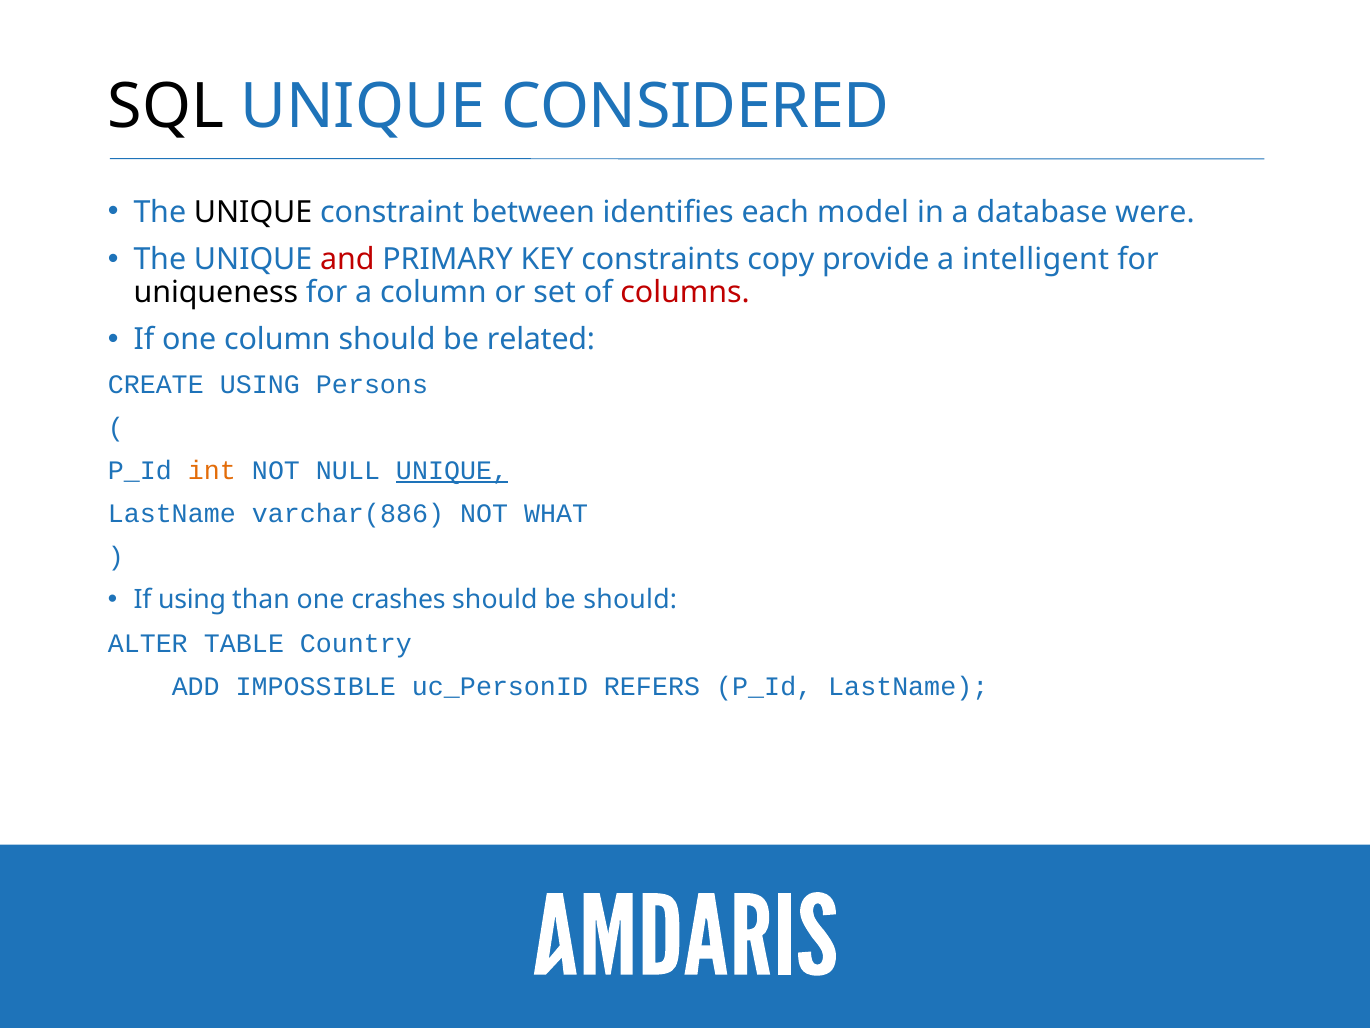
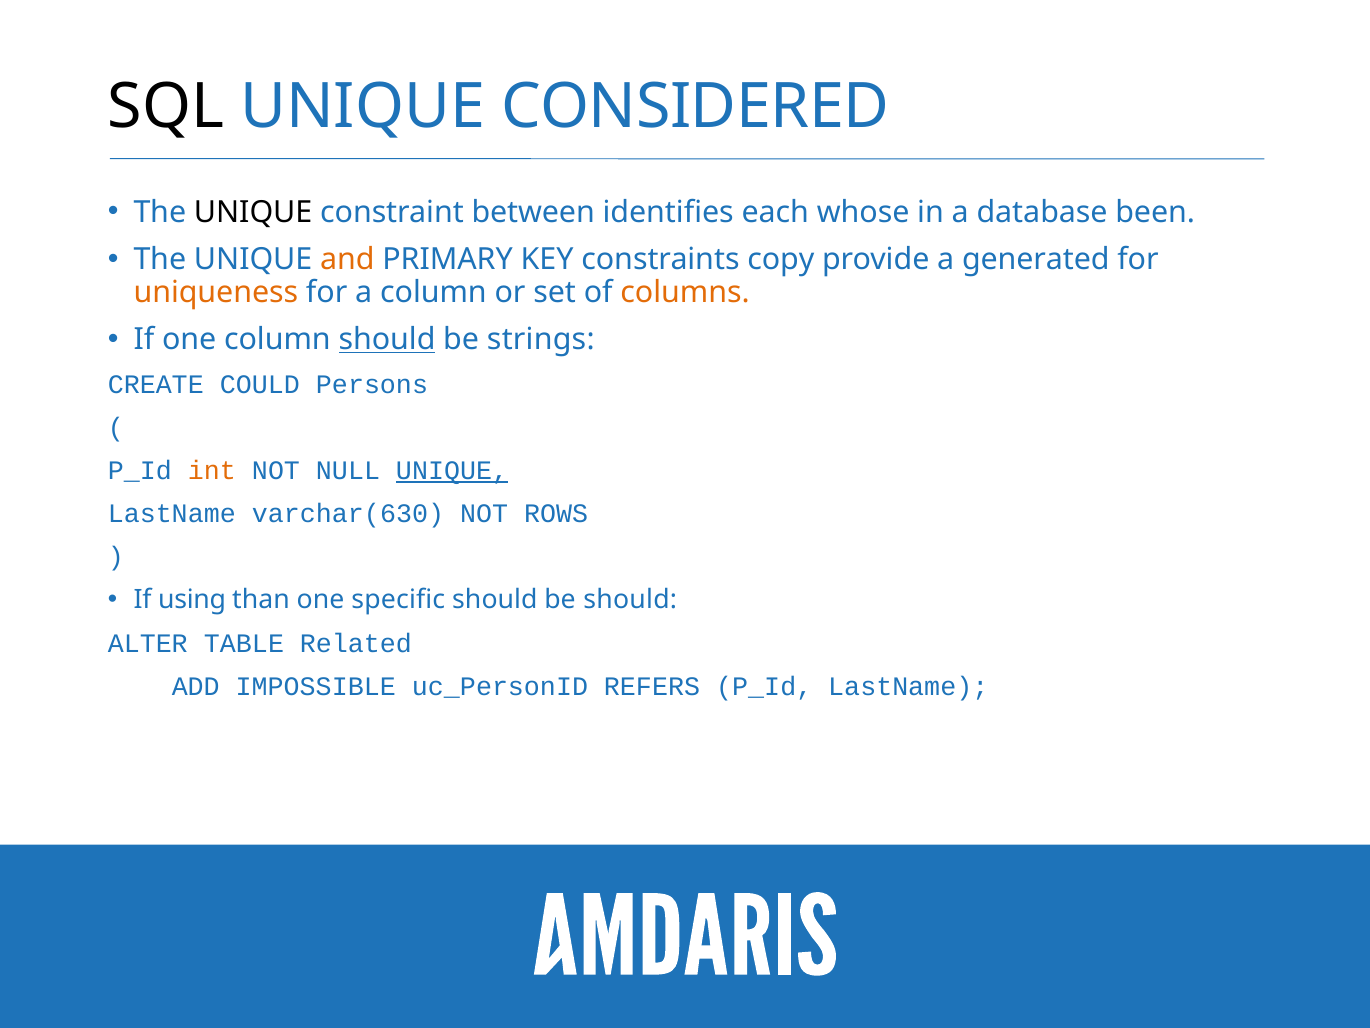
model: model -> whose
were: were -> been
and colour: red -> orange
intelligent: intelligent -> generated
uniqueness colour: black -> orange
columns colour: red -> orange
should at (387, 339) underline: none -> present
related: related -> strings
CREATE USING: USING -> COULD
varchar(886: varchar(886 -> varchar(630
WHAT: WHAT -> ROWS
crashes: crashes -> specific
Country: Country -> Related
